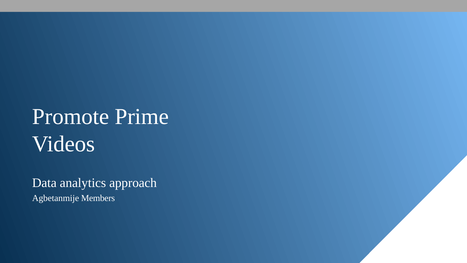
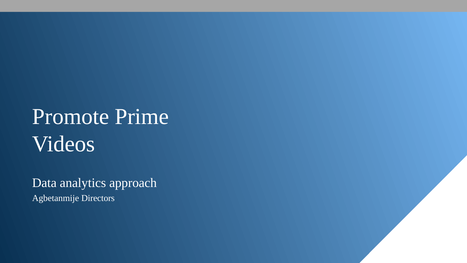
Members: Members -> Directors
